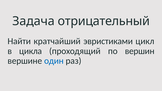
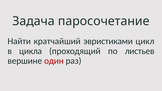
отрицательный: отрицательный -> паросочетание
вершин: вершин -> листьев
один colour: blue -> red
